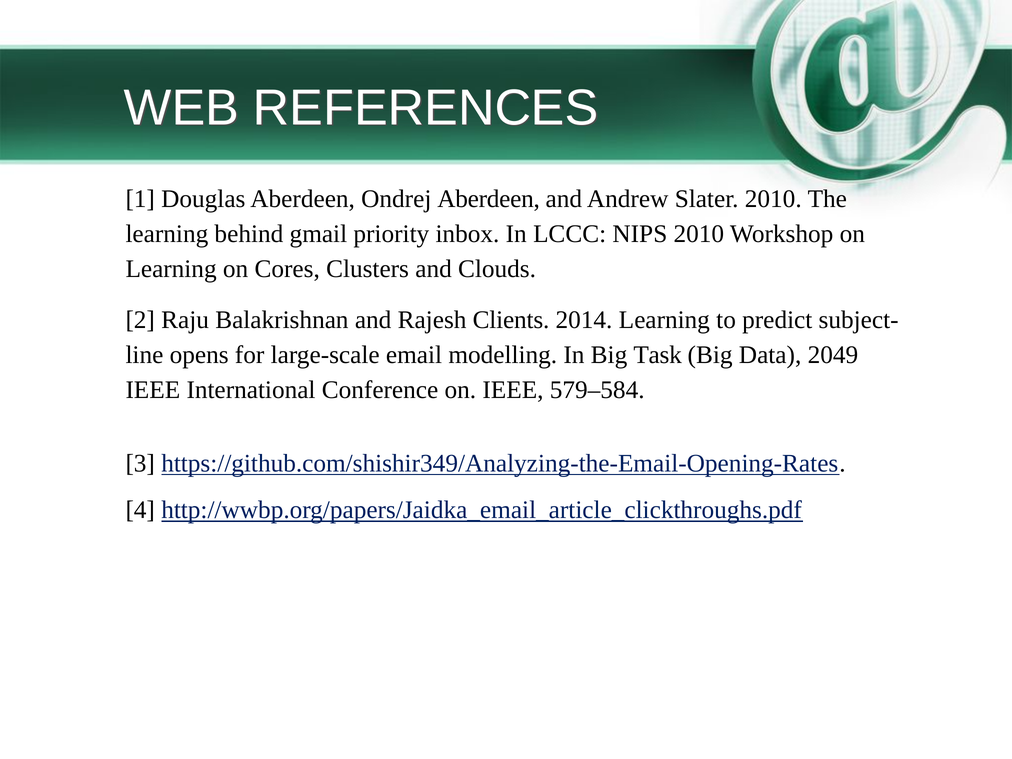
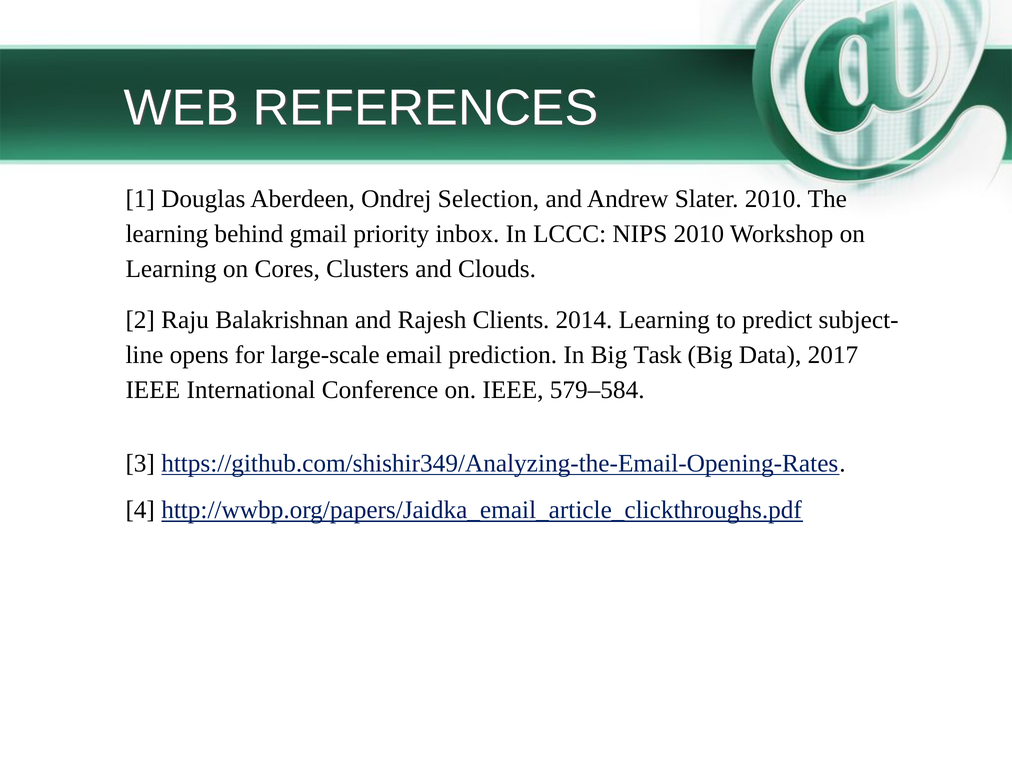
Ondrej Aberdeen: Aberdeen -> Selection
modelling: modelling -> prediction
2049: 2049 -> 2017
